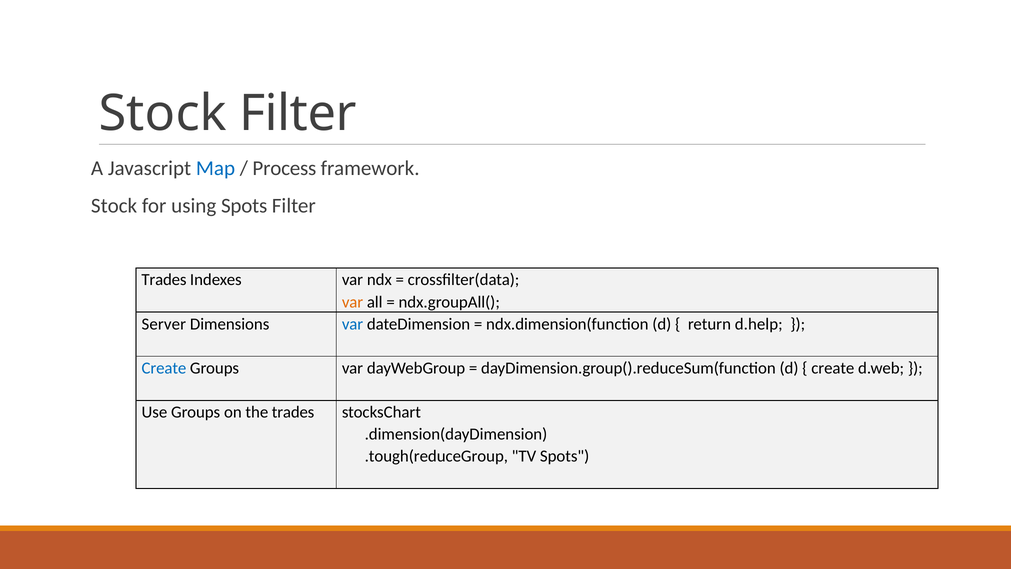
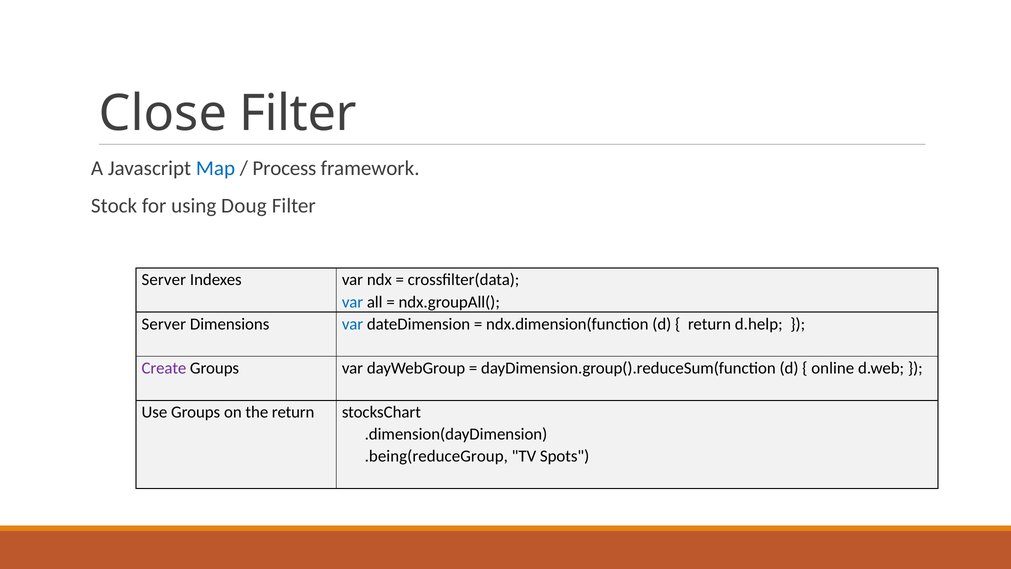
Stock at (163, 113): Stock -> Close
using Spots: Spots -> Doug
Trades at (164, 280): Trades -> Server
var at (353, 302) colour: orange -> blue
Create at (164, 368) colour: blue -> purple
create at (833, 368): create -> online
the trades: trades -> return
.tough(reduceGroup: .tough(reduceGroup -> .being(reduceGroup
